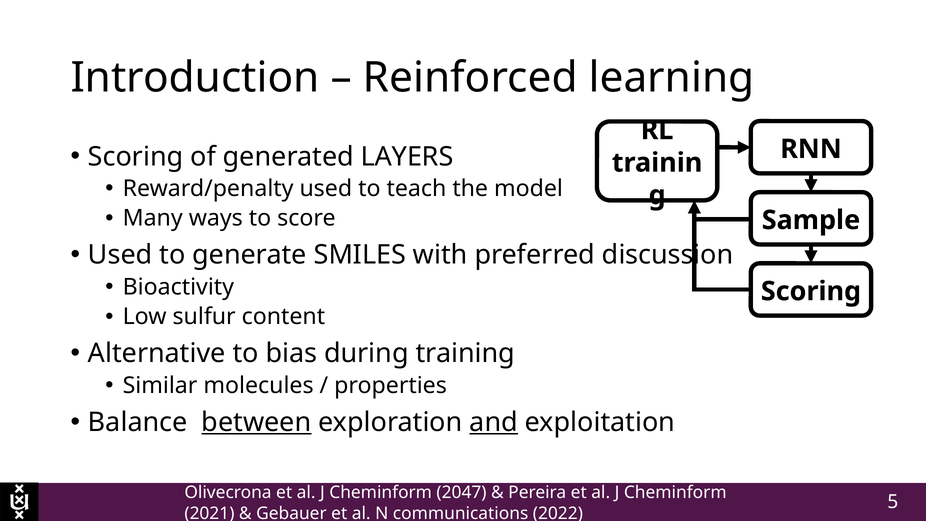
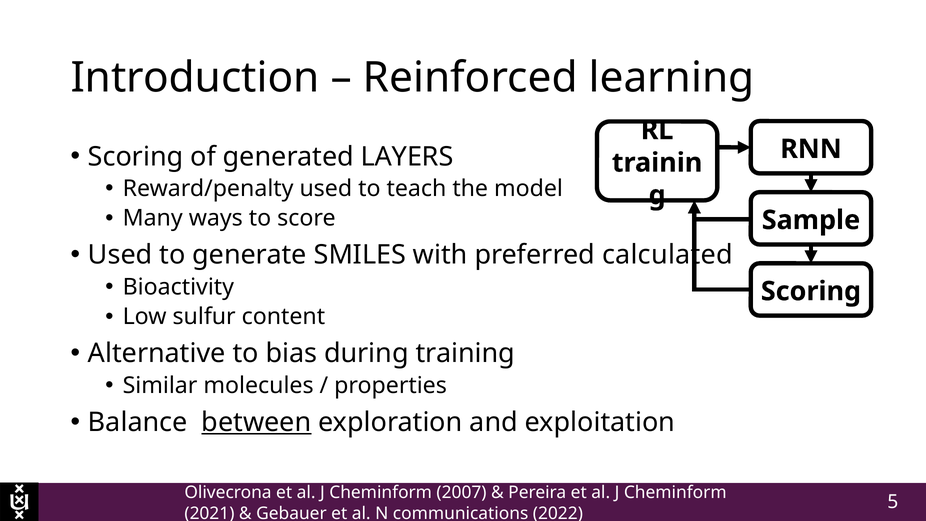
discussion: discussion -> calculated
and underline: present -> none
2047: 2047 -> 2007
